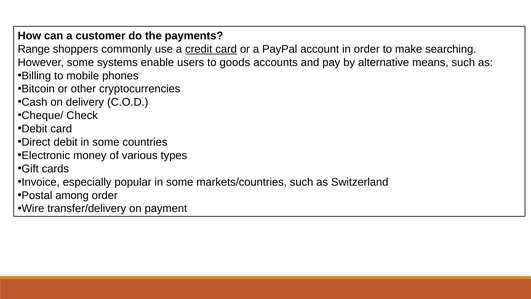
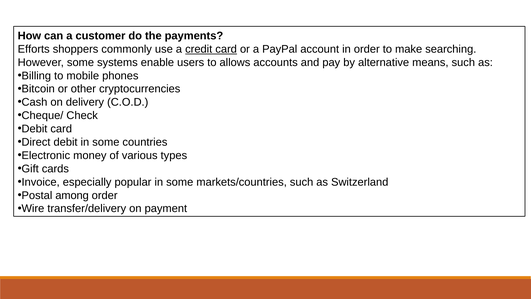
Range: Range -> Efforts
goods: goods -> allows
